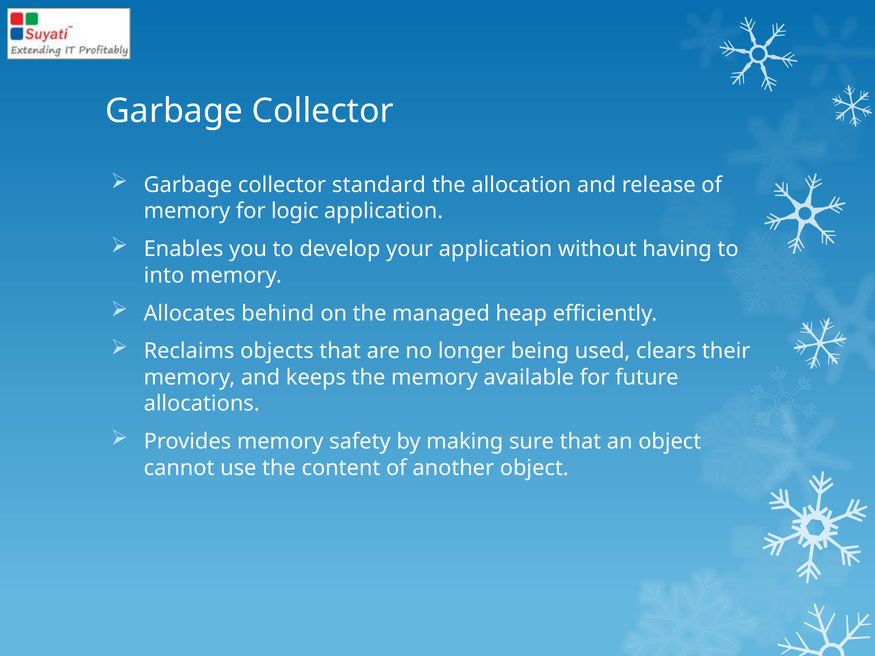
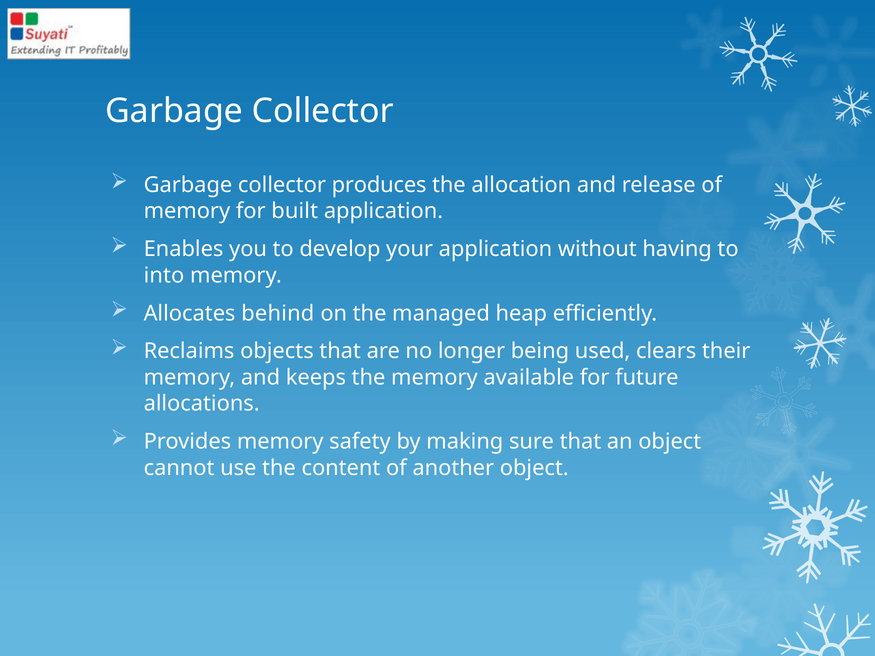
standard: standard -> produces
logic: logic -> built
